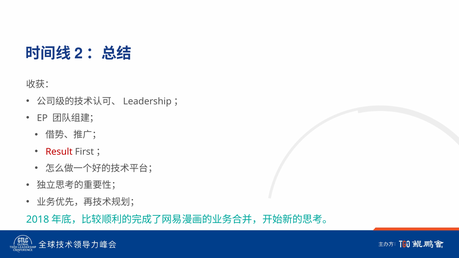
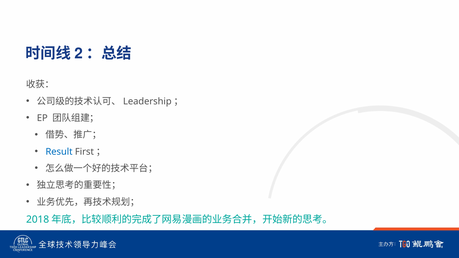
Result colour: red -> blue
